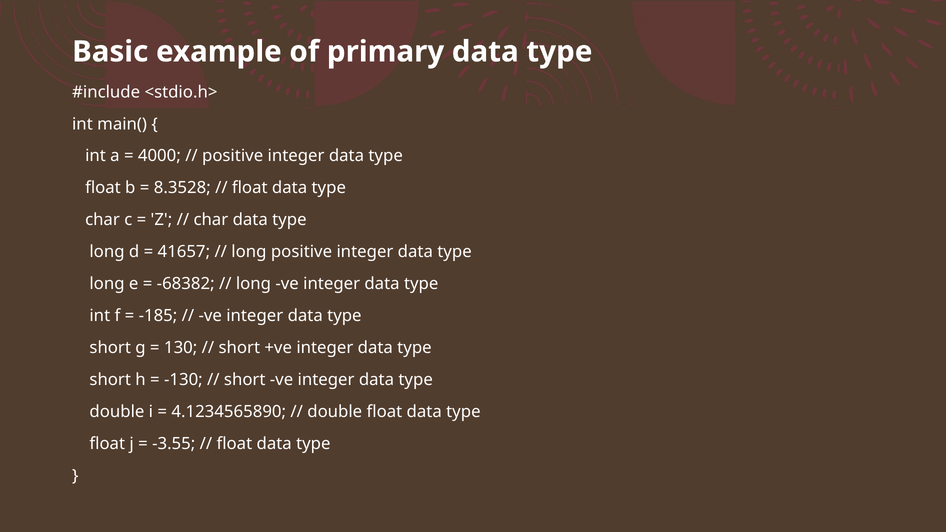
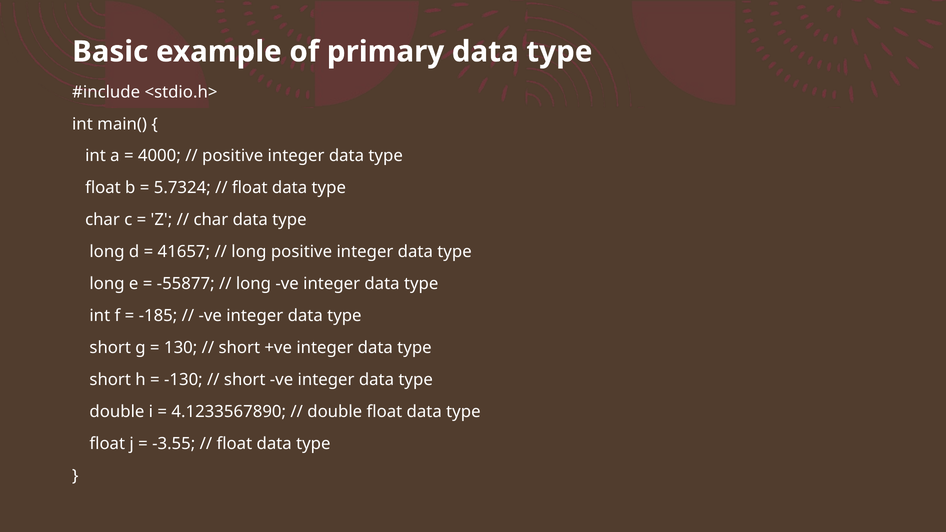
8.3528: 8.3528 -> 5.7324
-68382: -68382 -> -55877
4.1234565890: 4.1234565890 -> 4.1233567890
